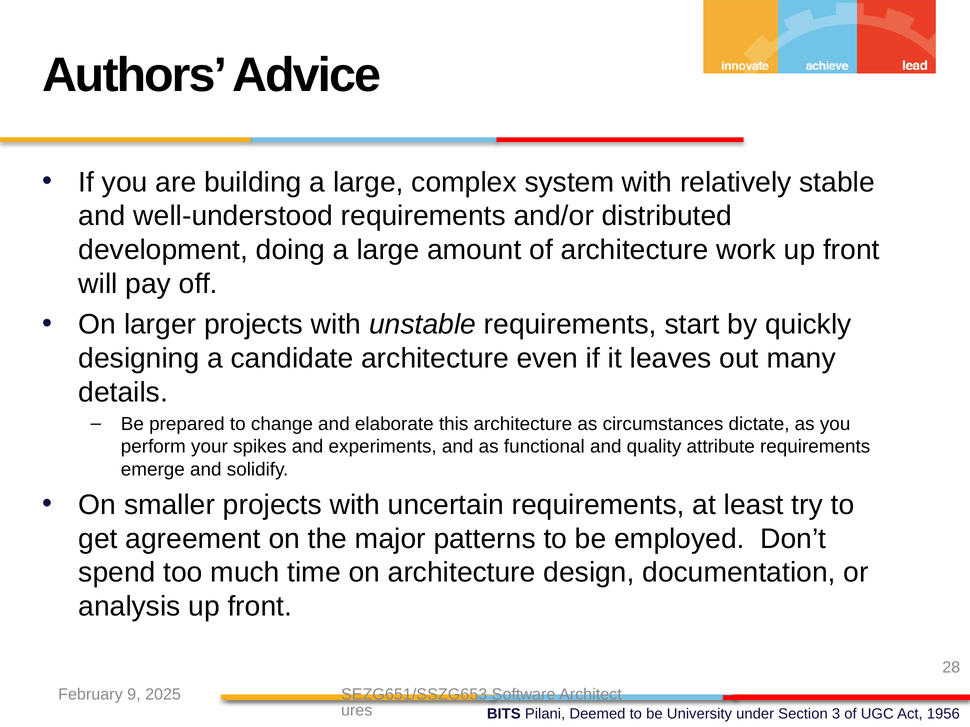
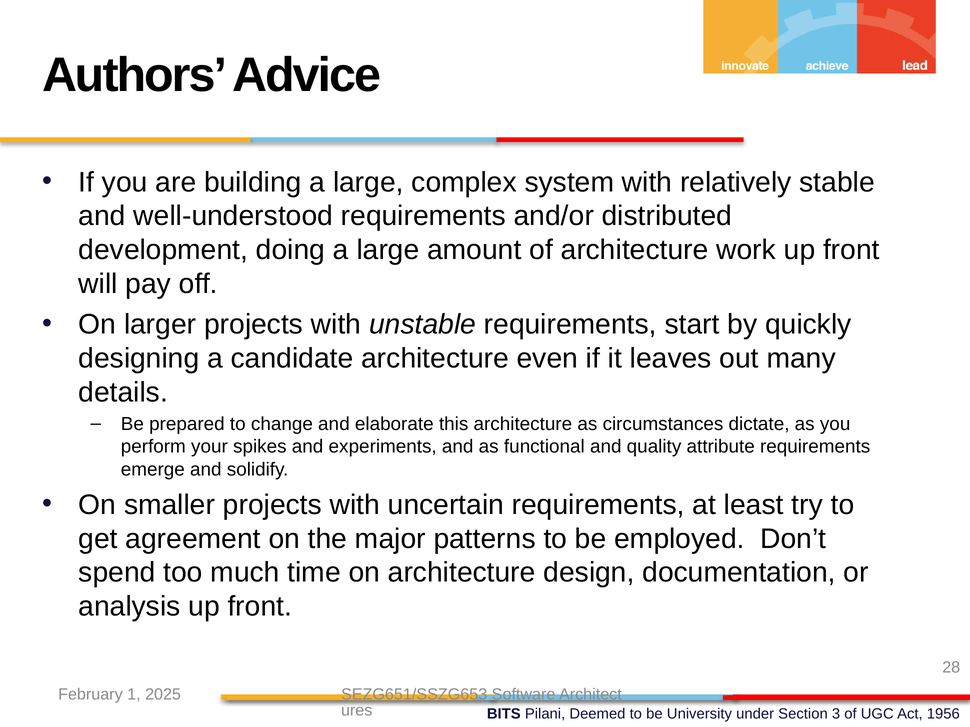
9: 9 -> 1
